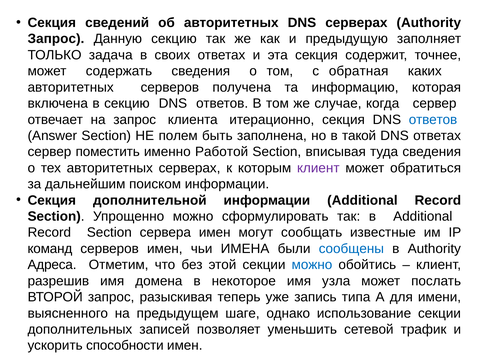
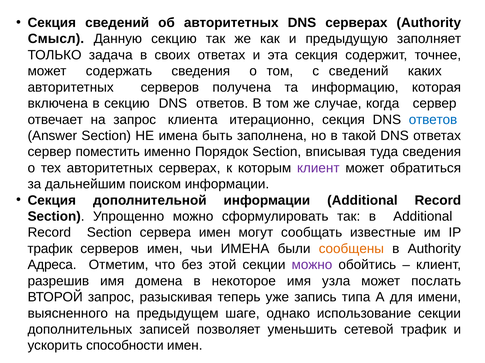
Запрос at (56, 39): Запрос -> Смысл
с обратная: обратная -> сведений
НЕ полем: полем -> имена
Работой: Работой -> Порядок
команд at (50, 249): команд -> трафик
сообщены colour: blue -> orange
можно at (312, 265) colour: blue -> purple
